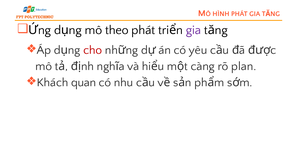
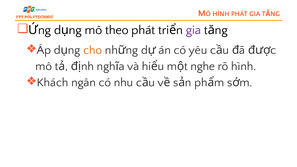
cho colour: red -> orange
càng: càng -> nghe
rõ plan: plan -> hình
quan: quan -> ngân
